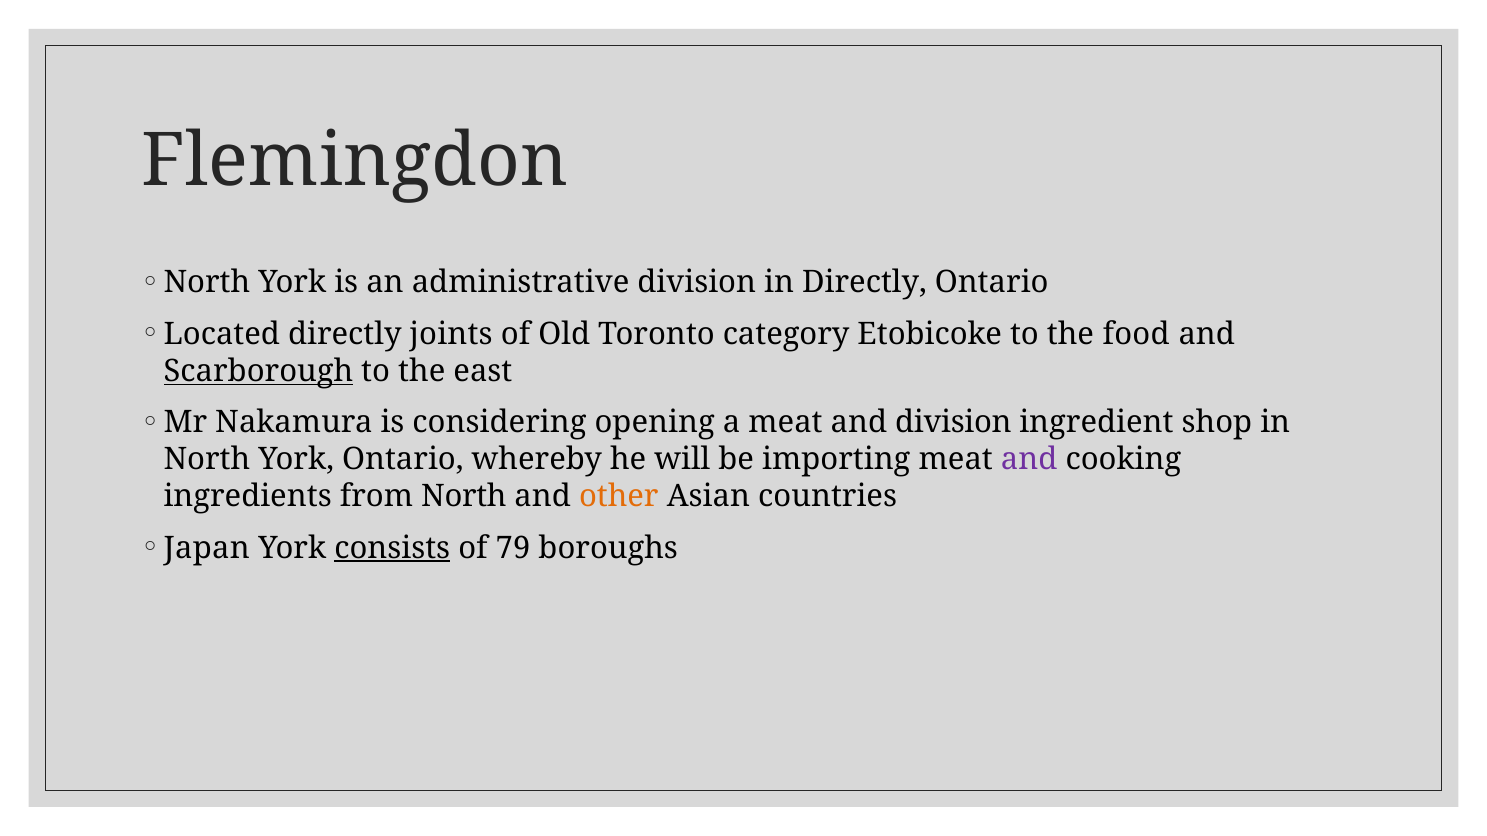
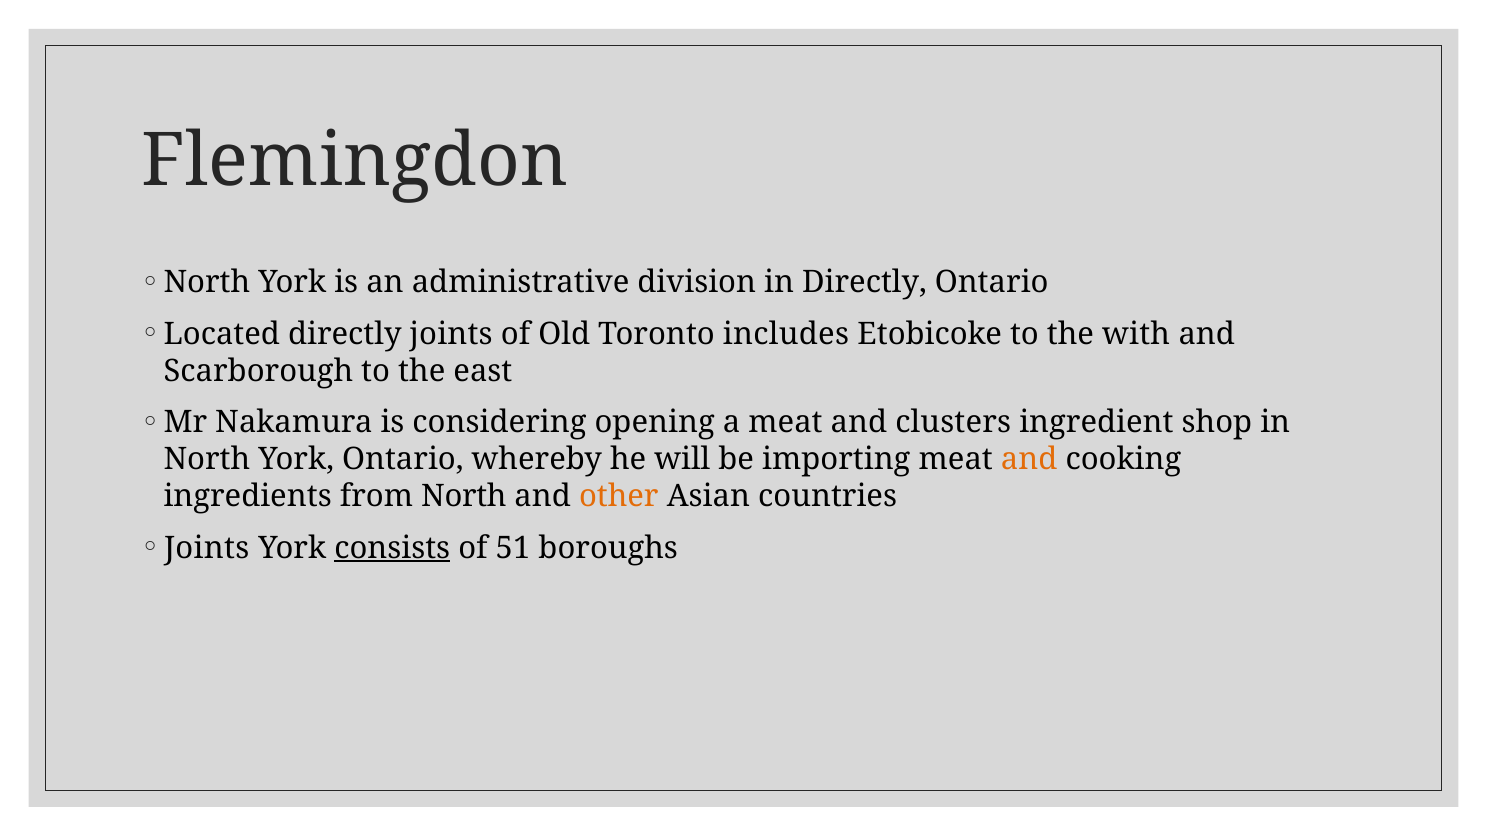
category: category -> includes
food: food -> with
Scarborough underline: present -> none
and division: division -> clusters
and at (1029, 460) colour: purple -> orange
Japan at (207, 548): Japan -> Joints
79: 79 -> 51
